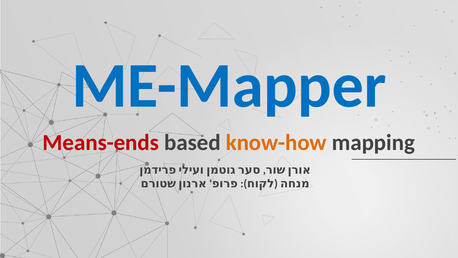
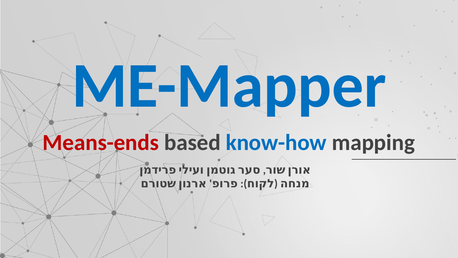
know-how colour: orange -> blue
